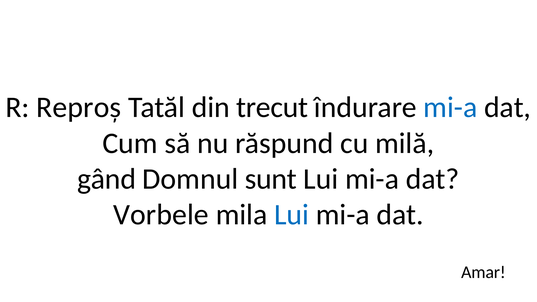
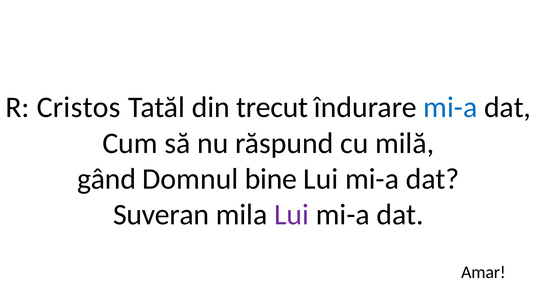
Reproș: Reproș -> Cristos
sunt: sunt -> bine
Vorbele: Vorbele -> Suveran
Lui at (292, 215) colour: blue -> purple
